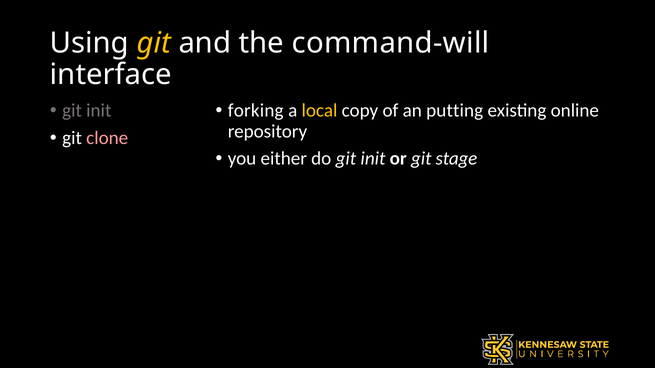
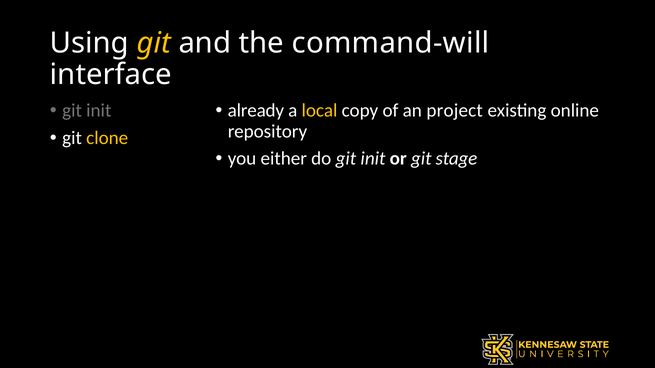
forking: forking -> already
putting: putting -> project
clone colour: pink -> yellow
